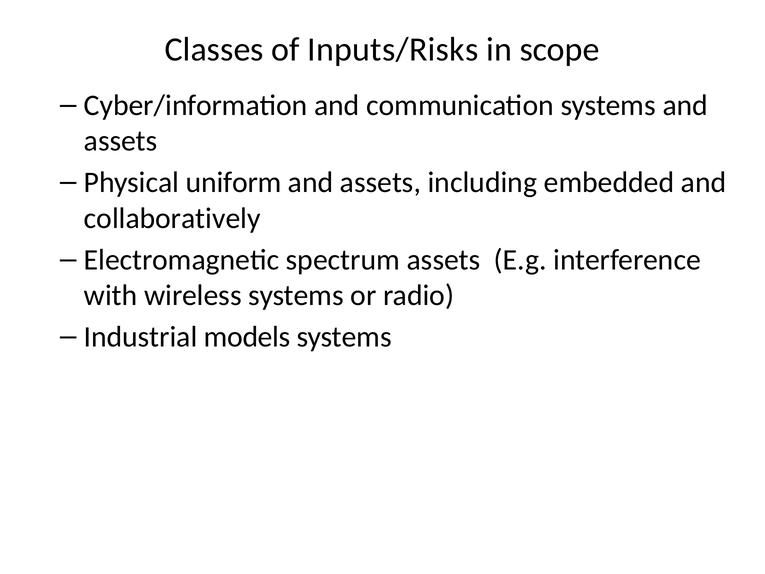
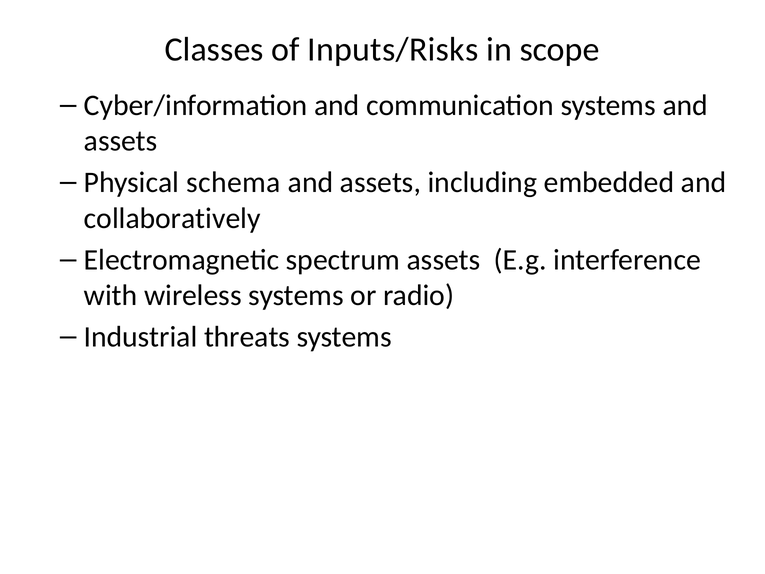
uniform: uniform -> schema
models: models -> threats
